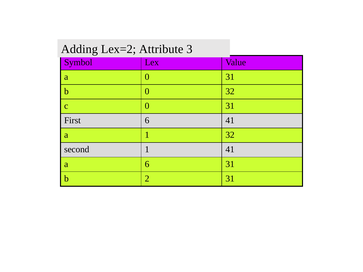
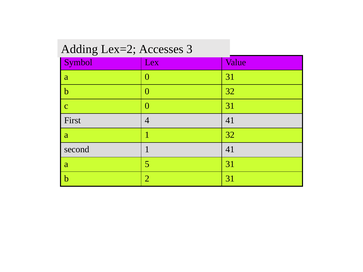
Attribute: Attribute -> Accesses
First 6: 6 -> 4
a 6: 6 -> 5
